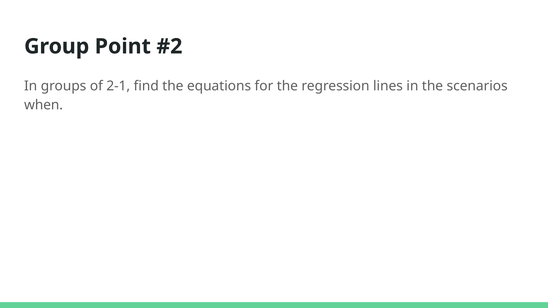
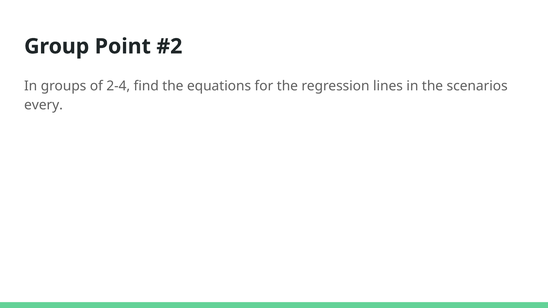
2-1: 2-1 -> 2-4
when: when -> every
